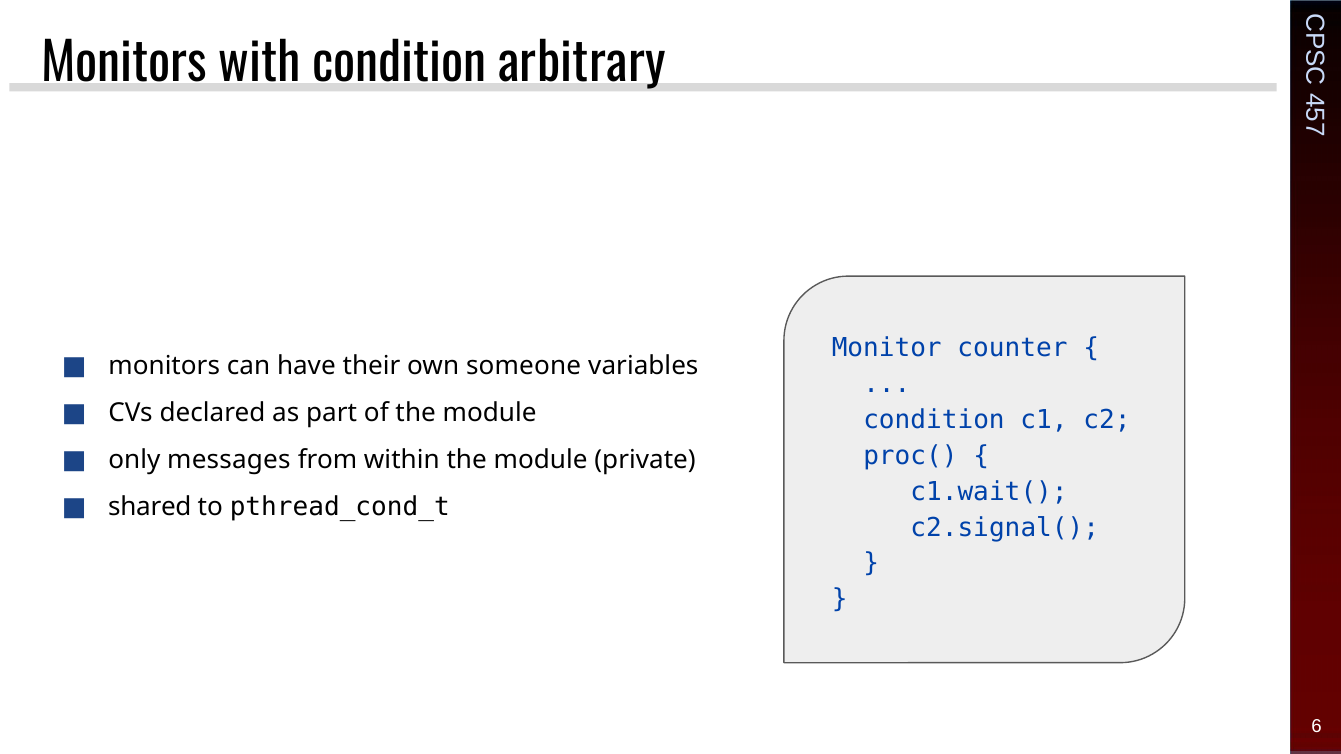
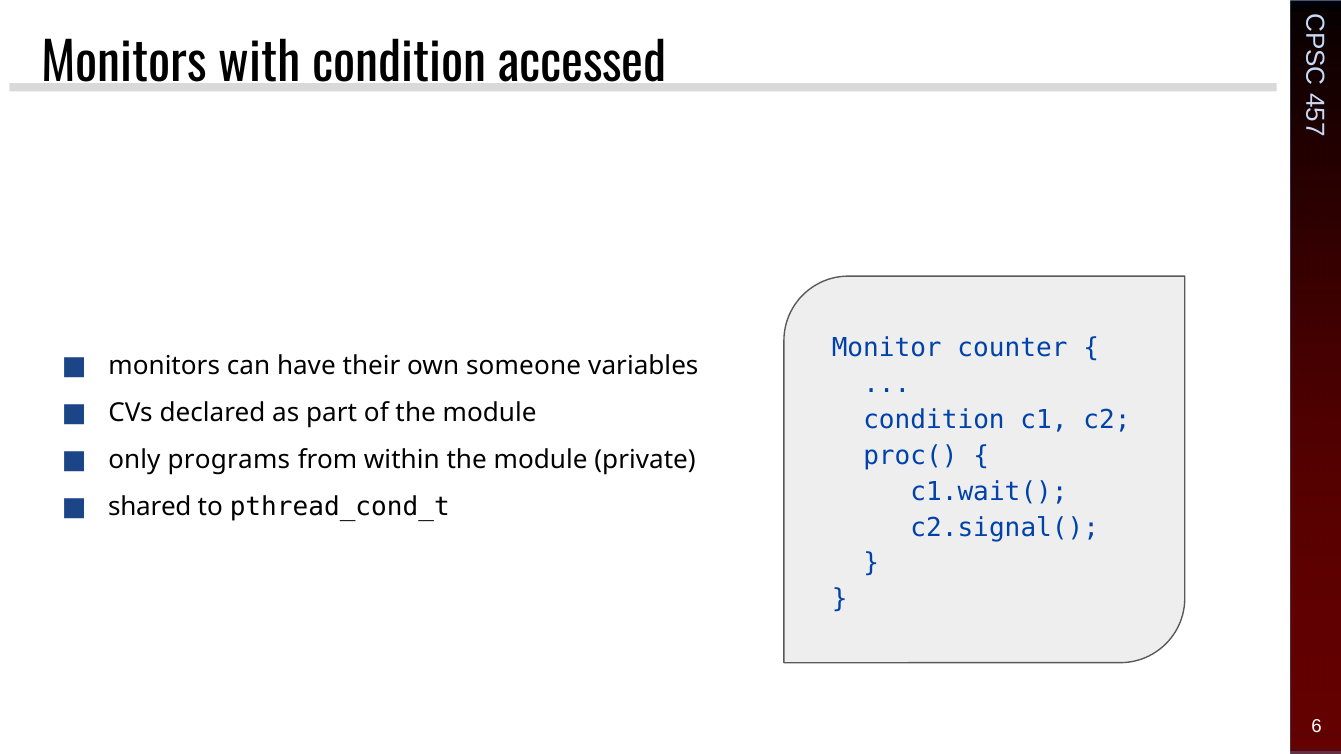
arbitrary: arbitrary -> accessed
messages: messages -> programs
